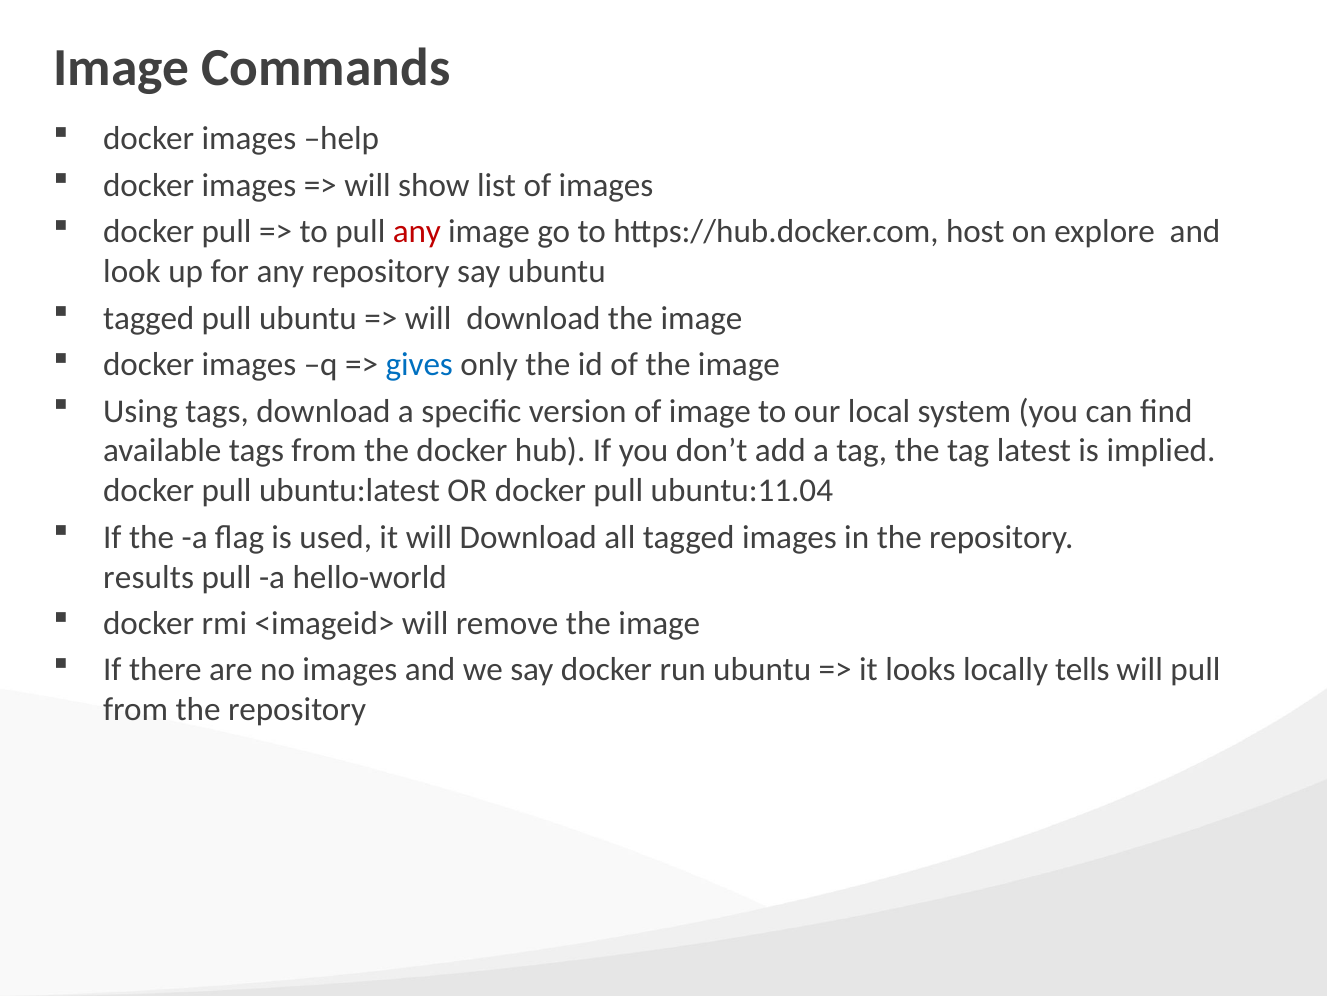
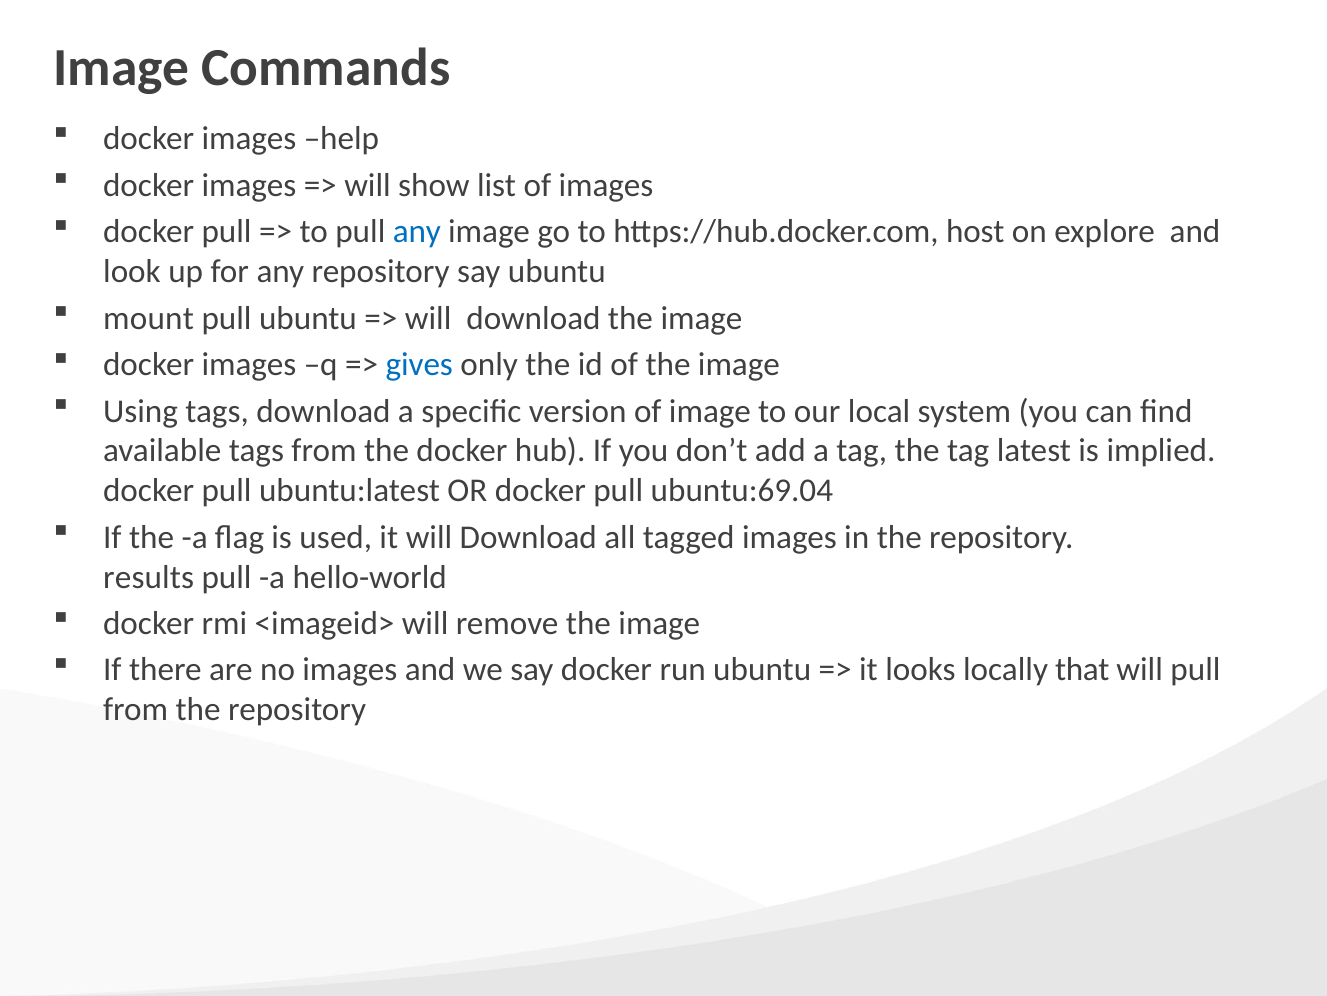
any at (417, 232) colour: red -> blue
tagged at (149, 318): tagged -> mount
ubuntu:11.04: ubuntu:11.04 -> ubuntu:69.04
tells: tells -> that
